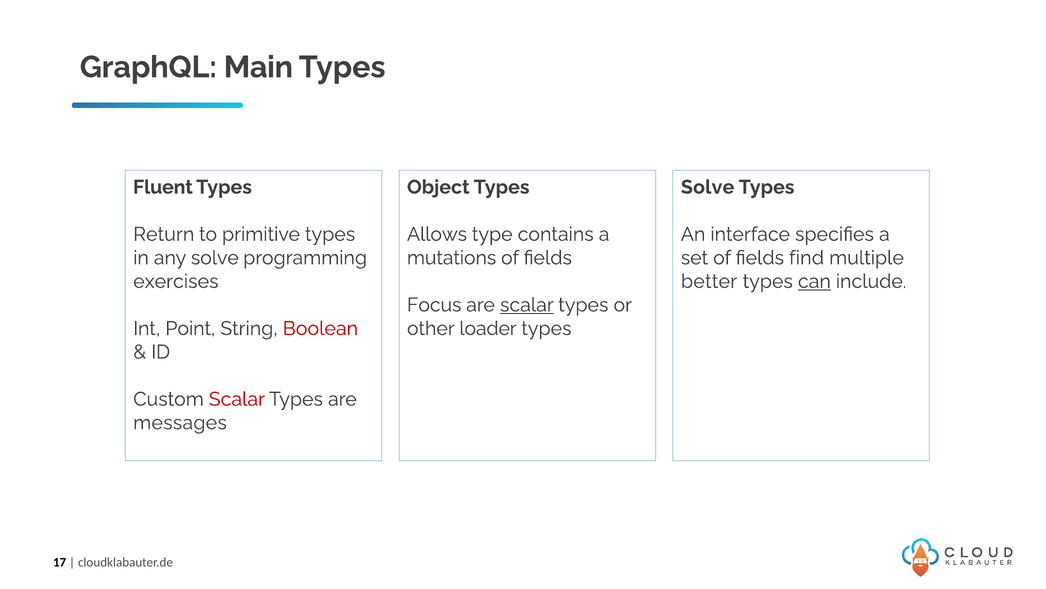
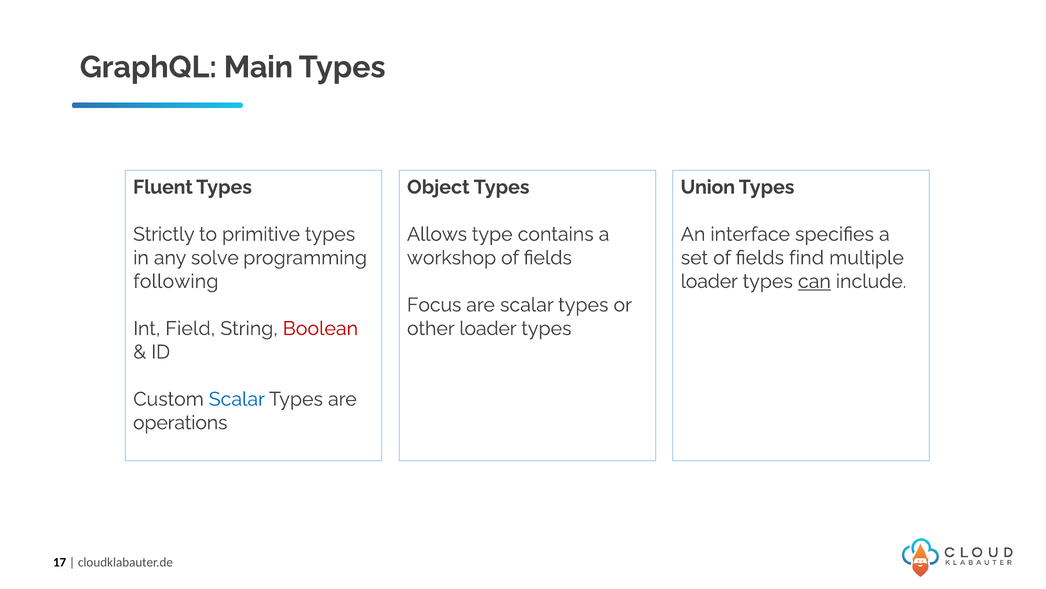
Solve at (708, 187): Solve -> Union
Return: Return -> Strictly
mutations: mutations -> workshop
exercises: exercises -> following
better at (709, 281): better -> loader
scalar at (527, 305) underline: present -> none
Point: Point -> Field
Scalar at (237, 399) colour: red -> blue
messages: messages -> operations
